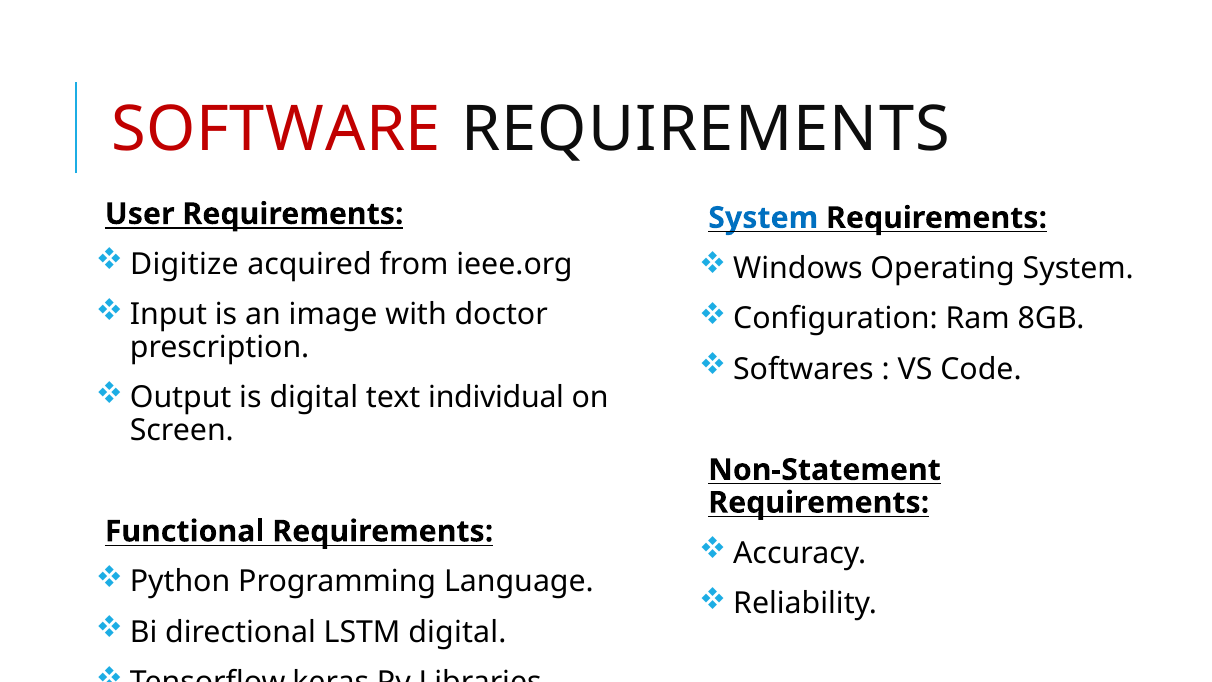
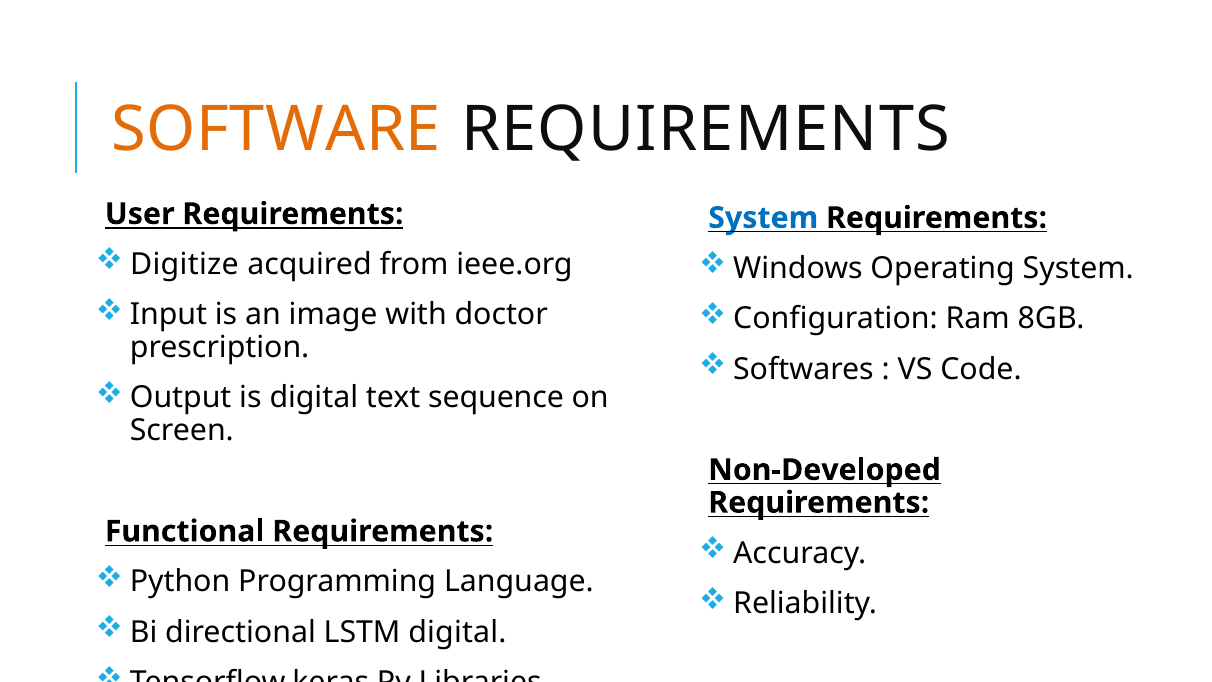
SOFTWARE colour: red -> orange
individual: individual -> sequence
Non-Statement: Non-Statement -> Non-Developed
